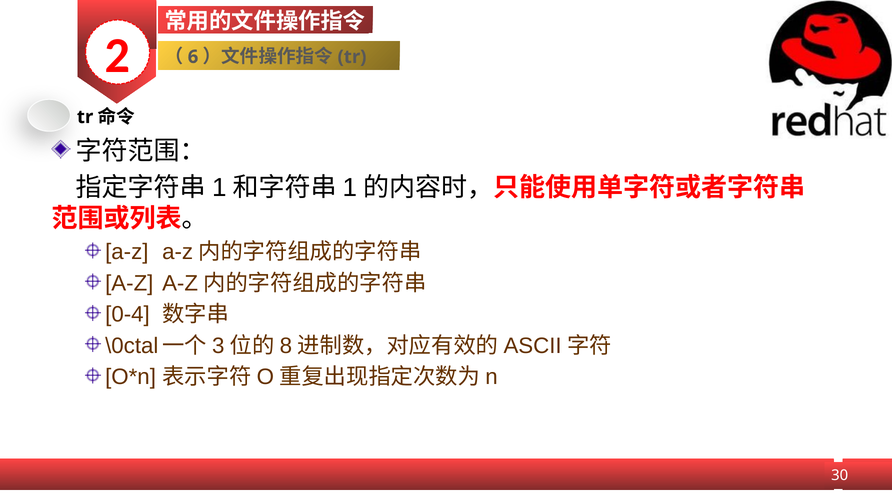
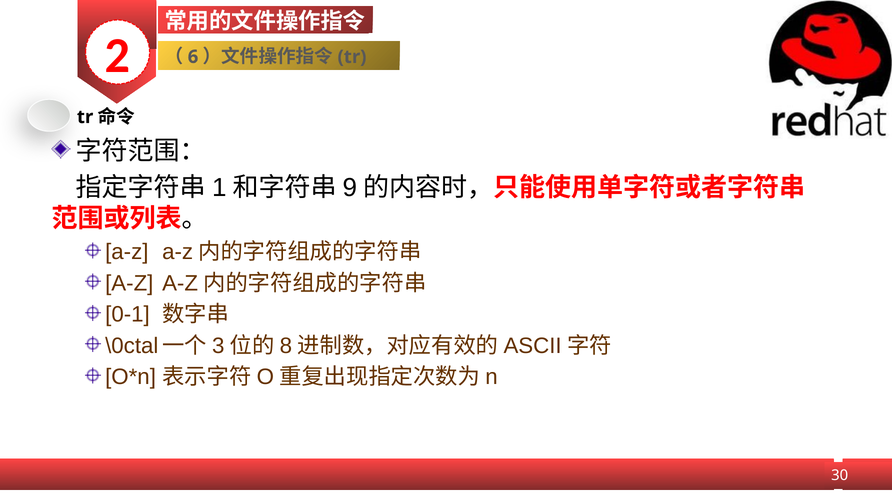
1 at (350, 187): 1 -> 9
0-4: 0-4 -> 0-1
